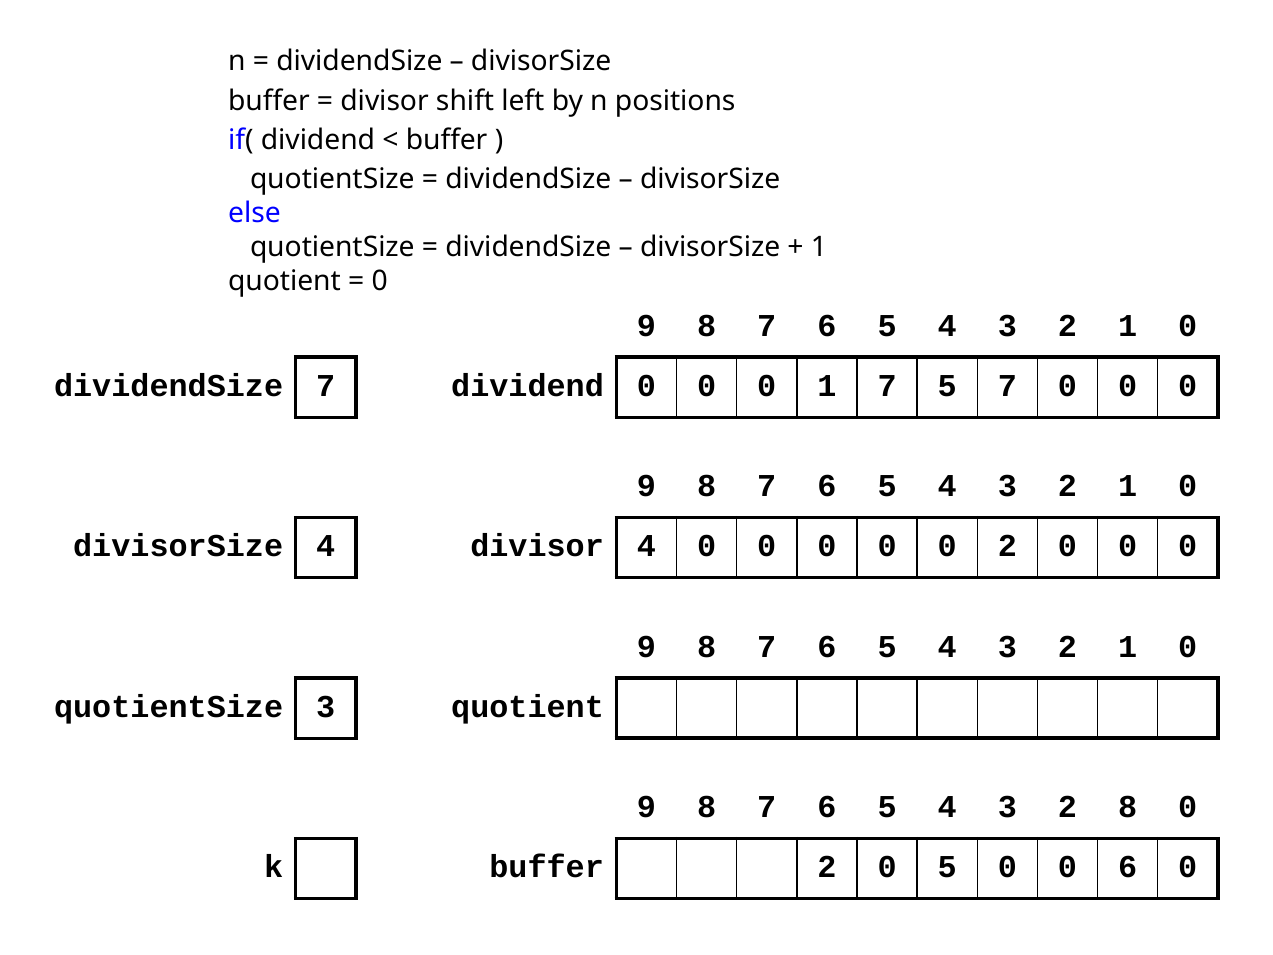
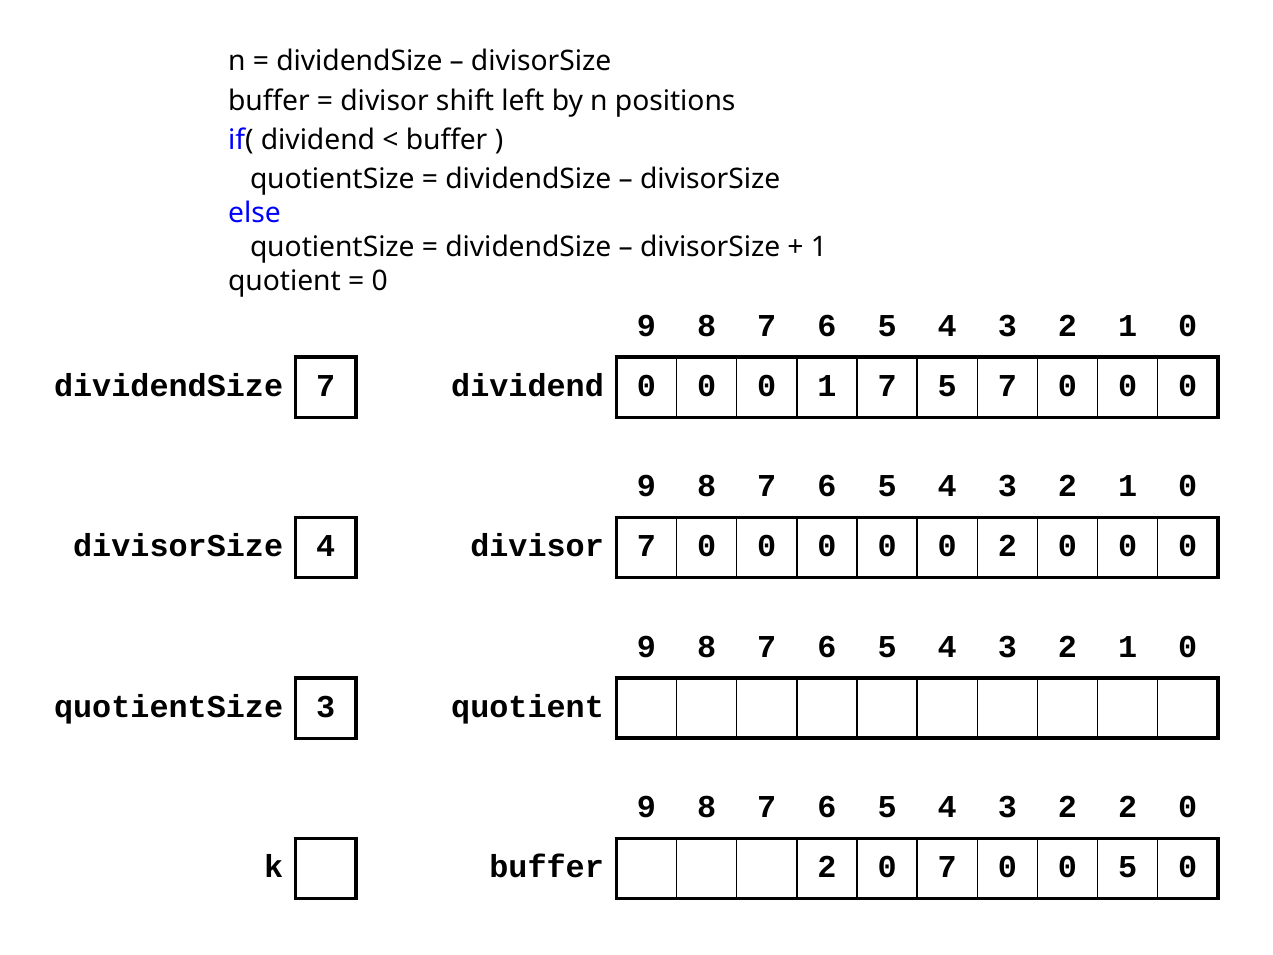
divisor 4: 4 -> 7
2 8: 8 -> 2
0 5: 5 -> 7
0 6: 6 -> 5
